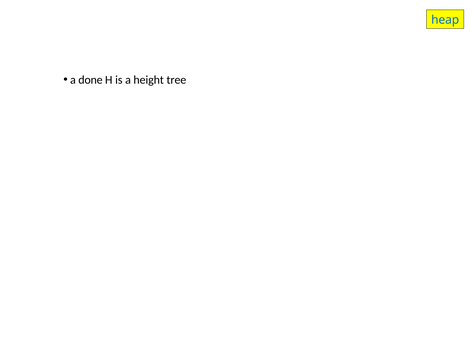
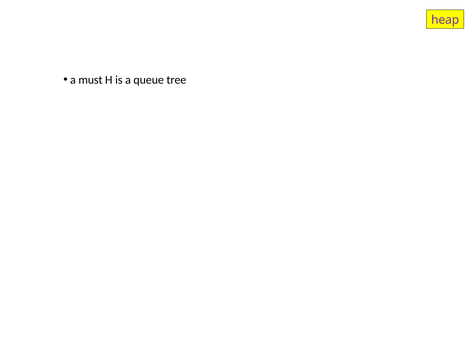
heap colour: blue -> purple
done: done -> must
height: height -> queue
